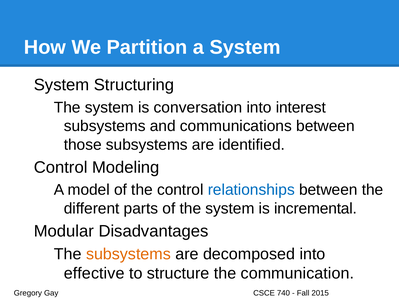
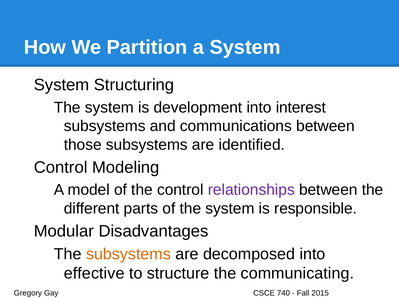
conversation: conversation -> development
relationships colour: blue -> purple
incremental: incremental -> responsible
communication: communication -> communicating
